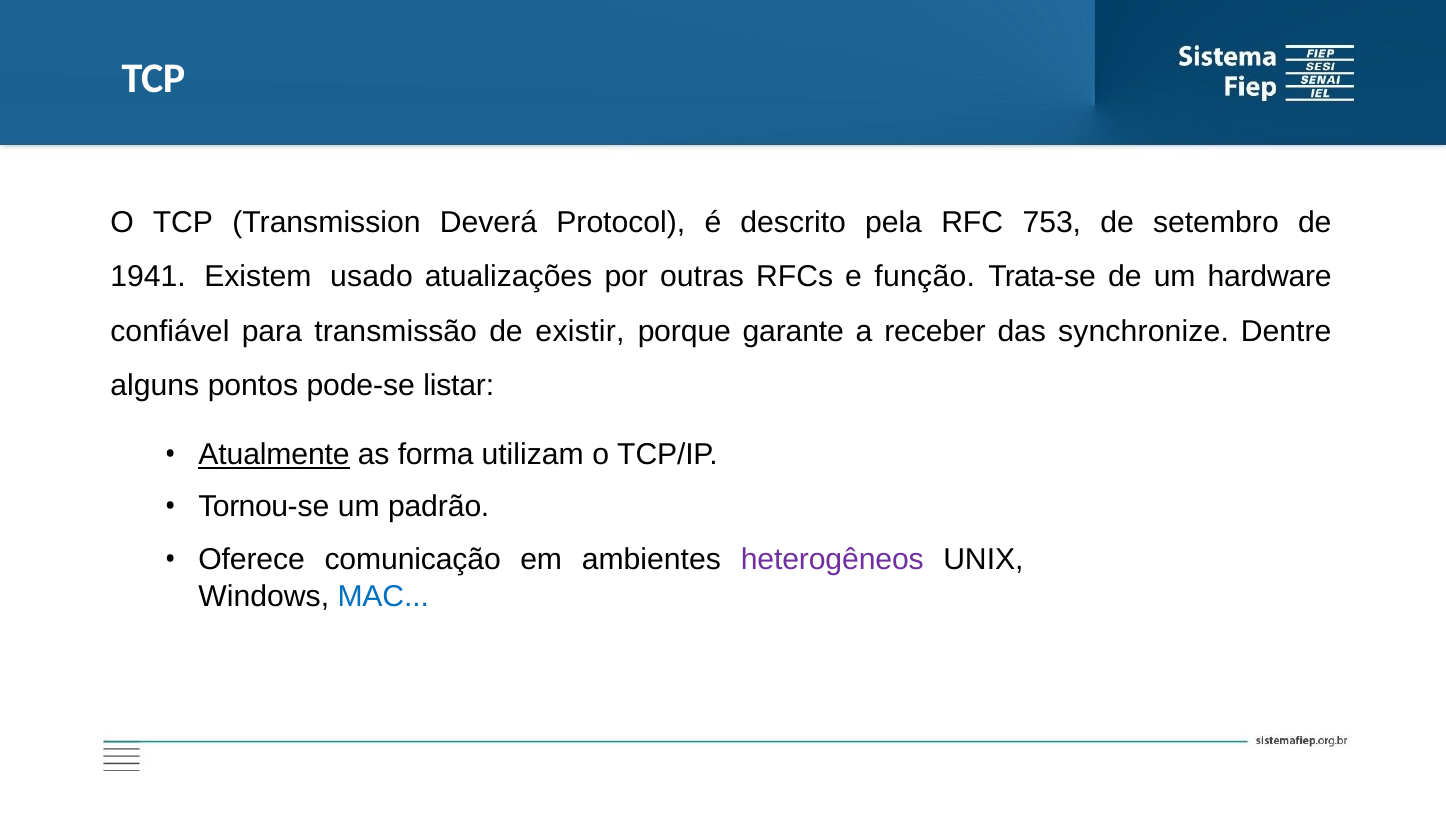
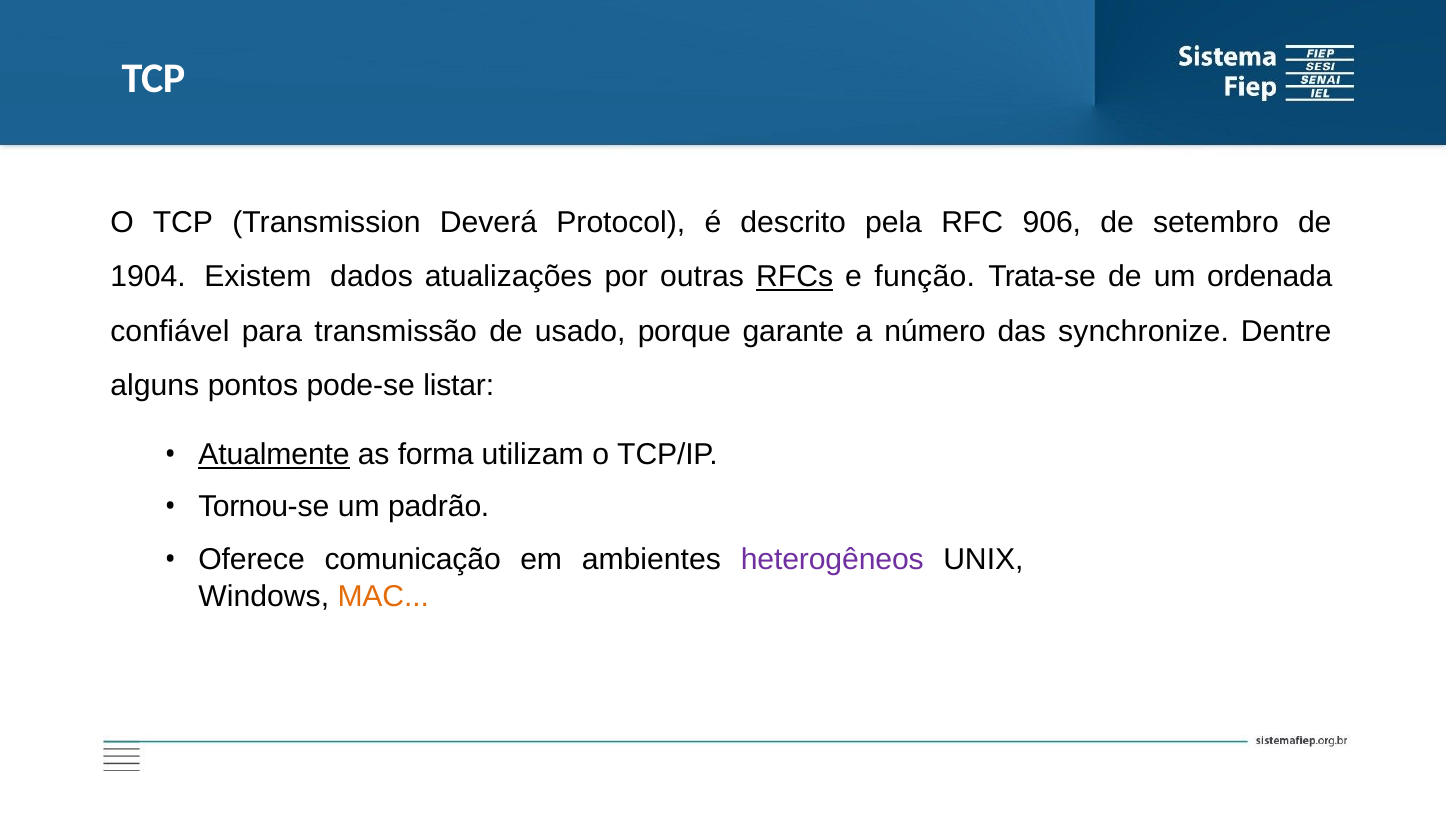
753: 753 -> 906
1941: 1941 -> 1904
usado: usado -> dados
RFCs underline: none -> present
hardware: hardware -> ordenada
existir: existir -> usado
receber: receber -> número
MAC colour: blue -> orange
